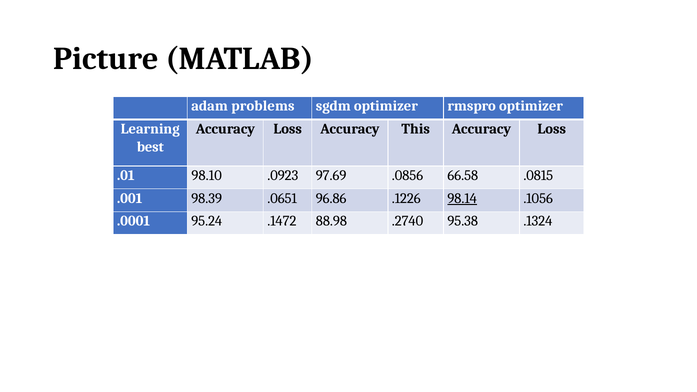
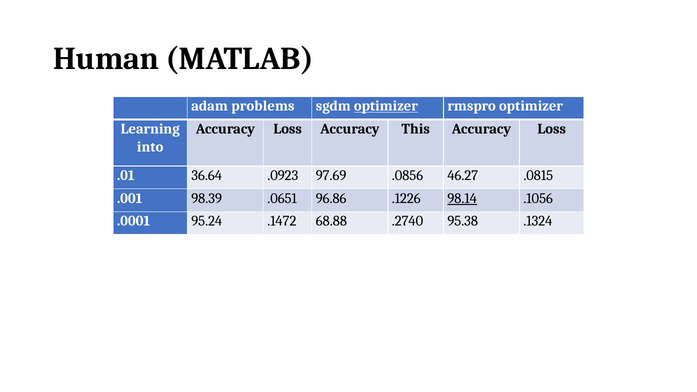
Picture: Picture -> Human
optimizer at (386, 106) underline: none -> present
best: best -> into
98.10: 98.10 -> 36.64
66.58: 66.58 -> 46.27
88.98: 88.98 -> 68.88
